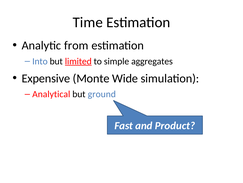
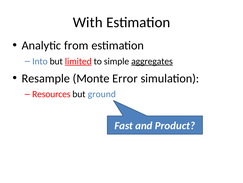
Time: Time -> With
aggregates underline: none -> present
Expensive: Expensive -> Resample
Wide: Wide -> Error
Analytical: Analytical -> Resources
